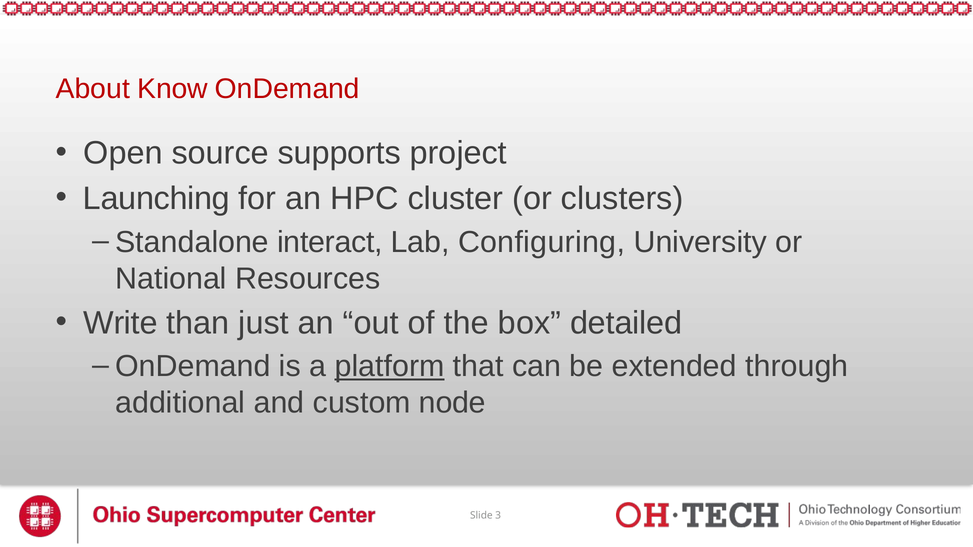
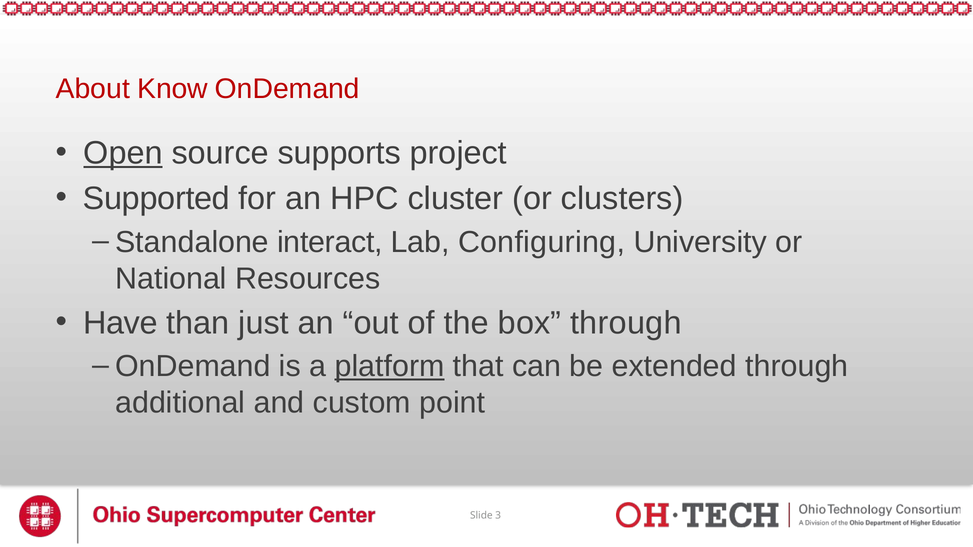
Open underline: none -> present
Launching: Launching -> Supported
Write: Write -> Have
box detailed: detailed -> through
node: node -> point
